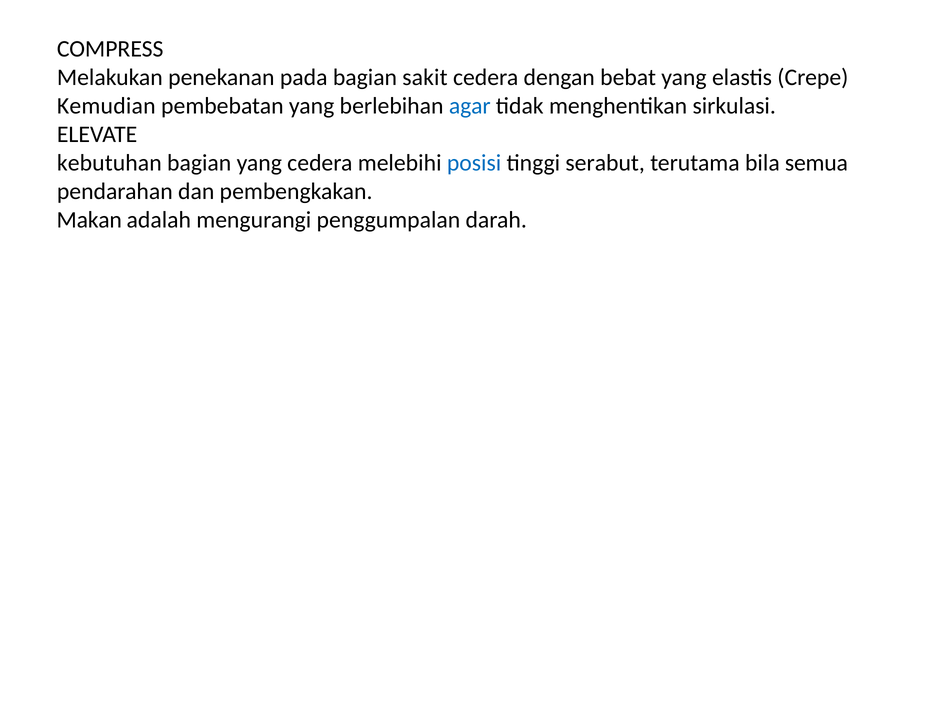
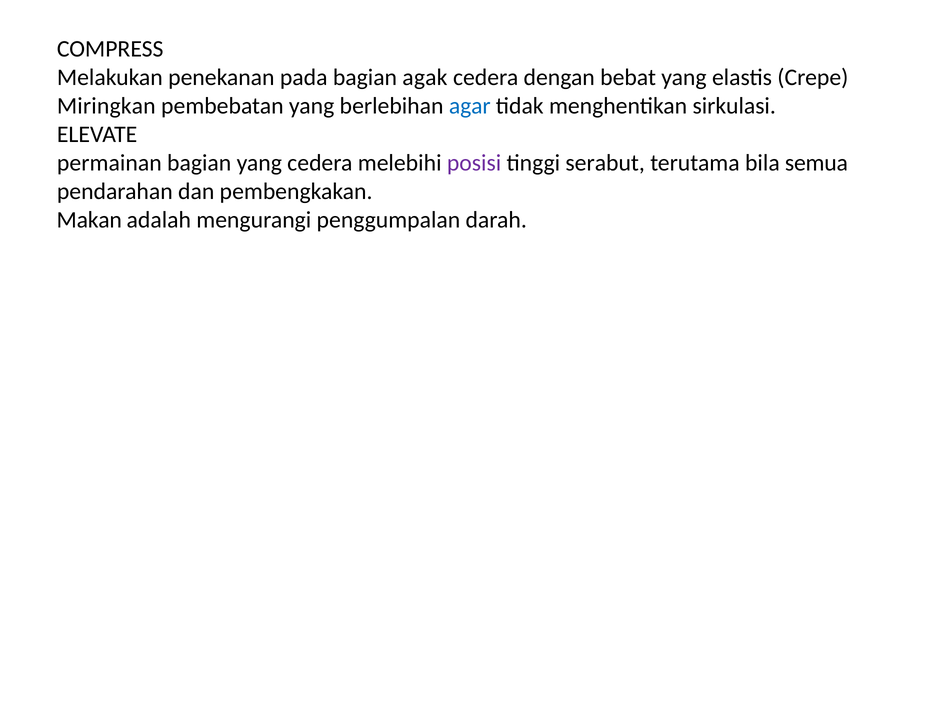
sakit: sakit -> agak
Kemudian: Kemudian -> Miringkan
kebutuhan: kebutuhan -> permainan
posisi colour: blue -> purple
